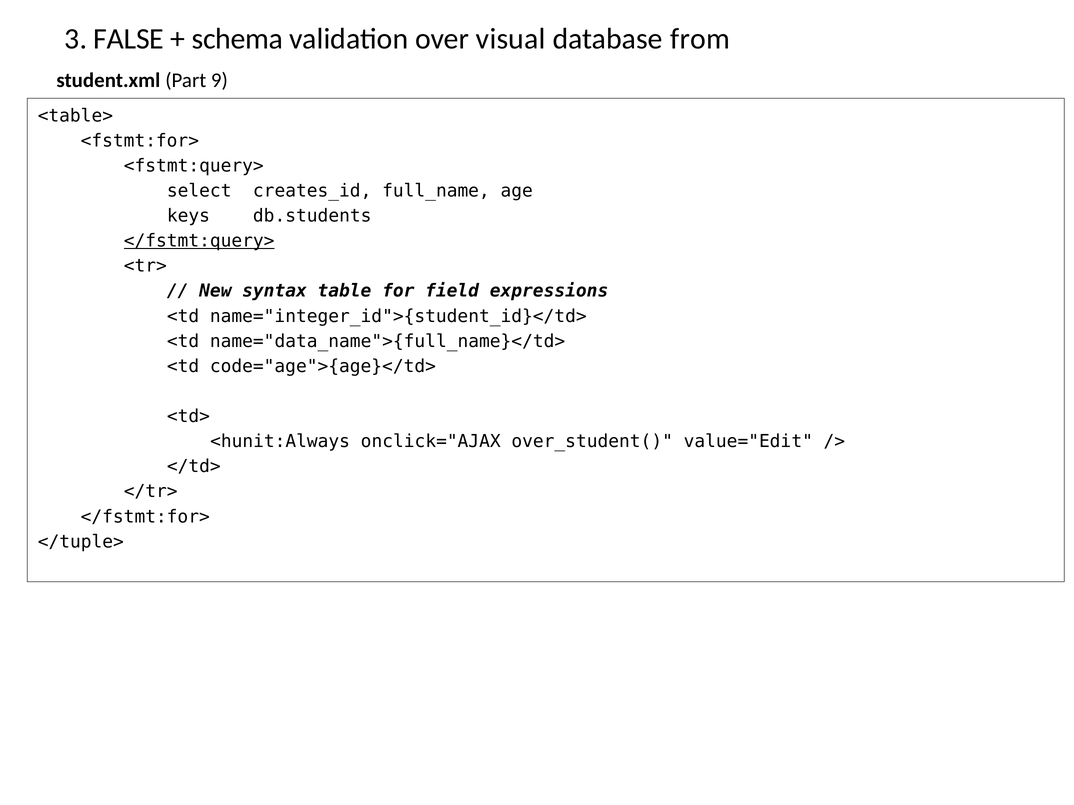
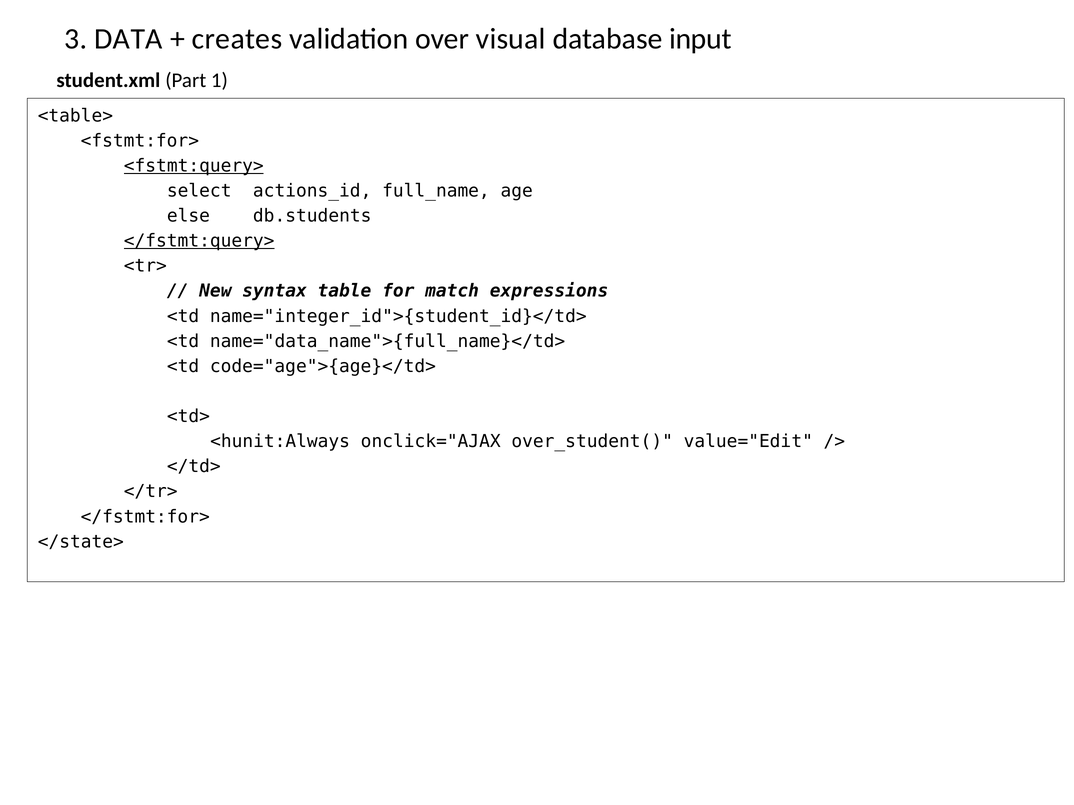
FALSE: FALSE -> DATA
schema: schema -> creates
from: from -> input
9: 9 -> 1
<fstmt:query> underline: none -> present
creates_id: creates_id -> actions_id
keys: keys -> else
field: field -> match
</tuple>: </tuple> -> </state>
